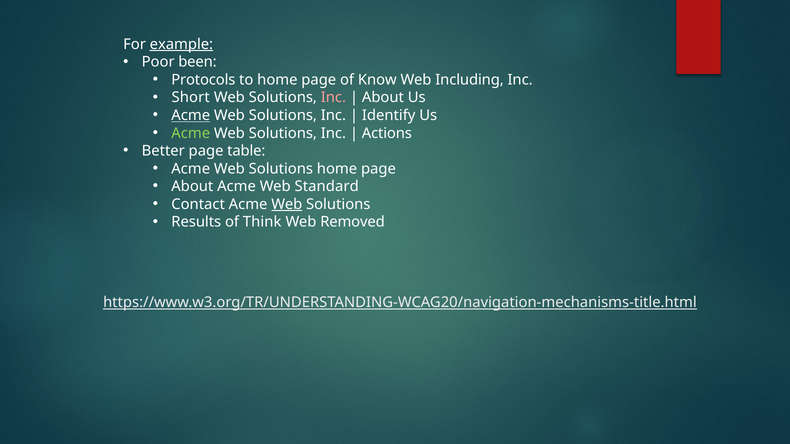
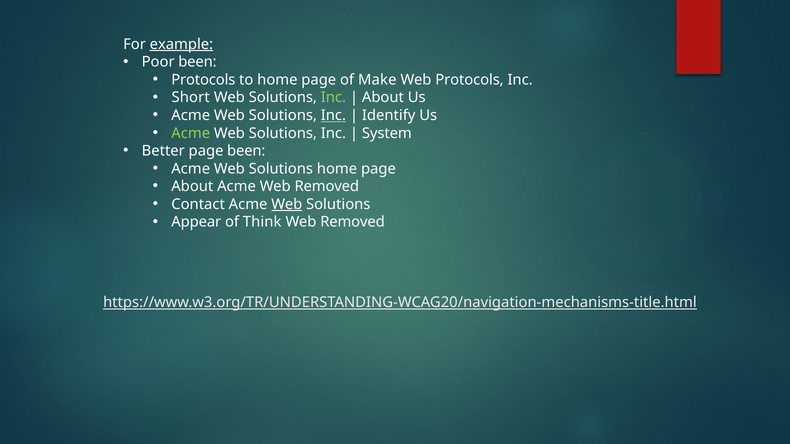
Know: Know -> Make
Web Including: Including -> Protocols
Inc at (333, 98) colour: pink -> light green
Acme at (191, 115) underline: present -> none
Inc at (333, 115) underline: none -> present
Actions: Actions -> System
page table: table -> been
Acme Web Standard: Standard -> Removed
Results: Results -> Appear
